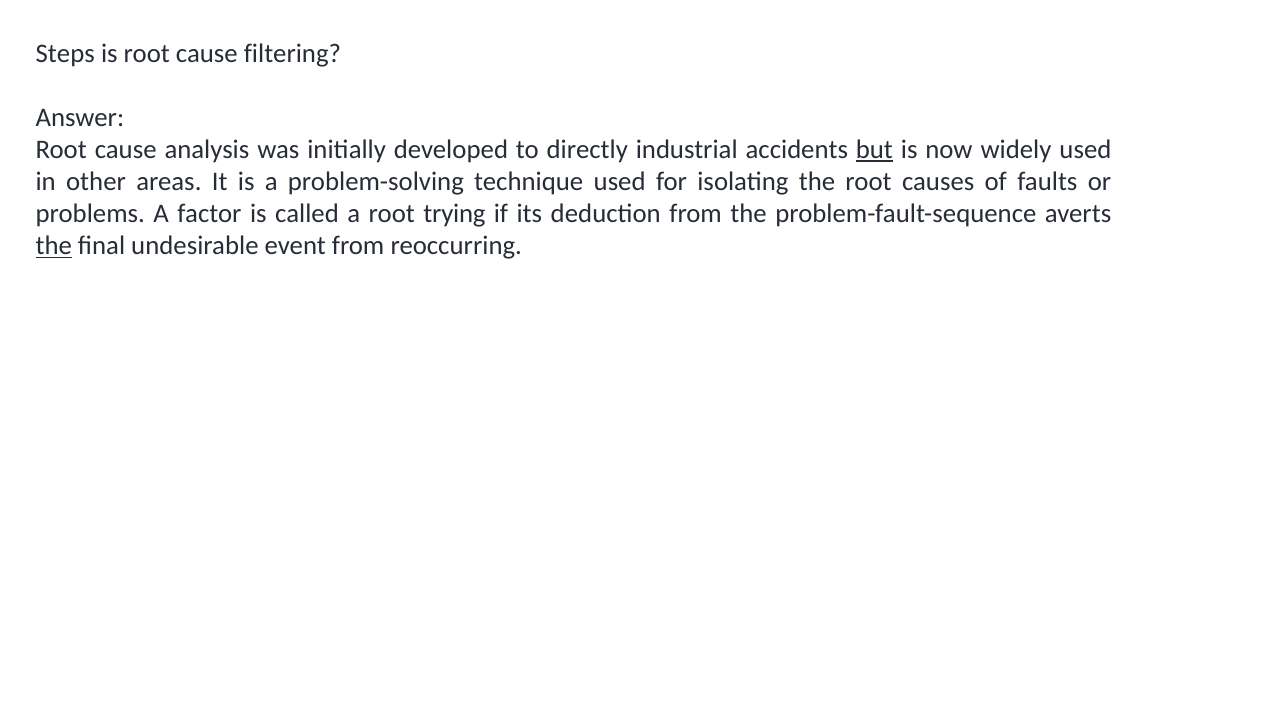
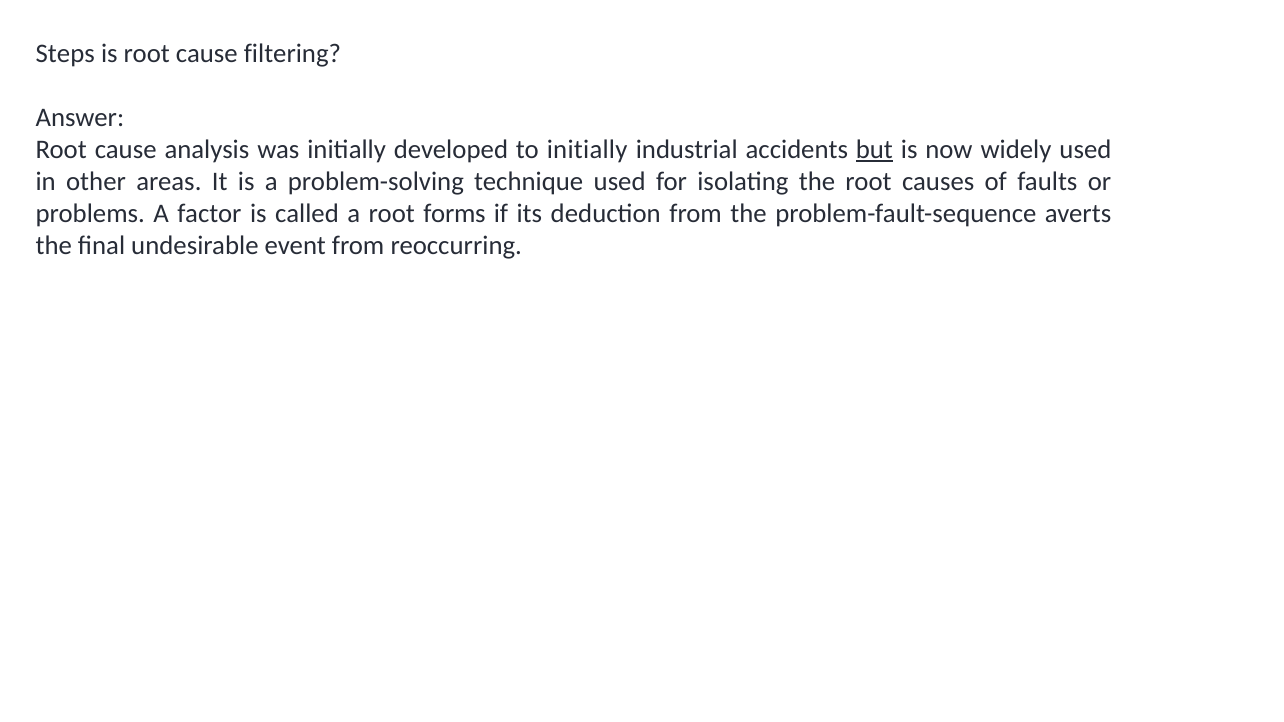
to directly: directly -> initially
trying: trying -> forms
the at (54, 246) underline: present -> none
